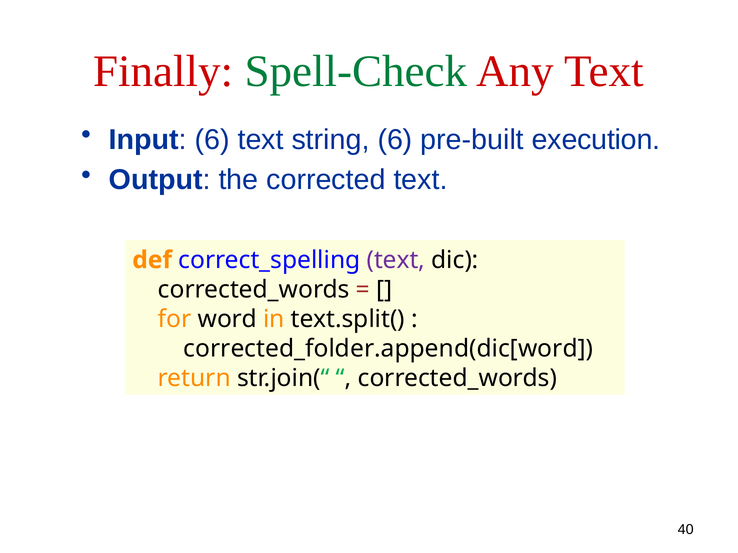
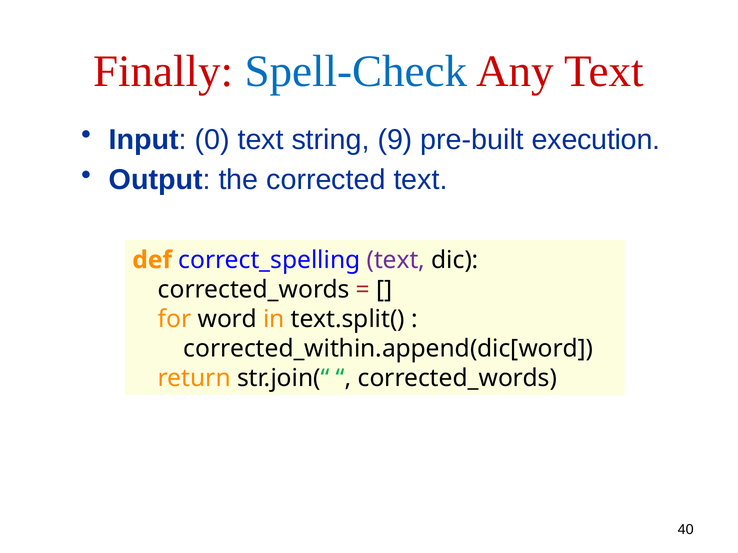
Spell-Check colour: green -> blue
Input 6: 6 -> 0
string 6: 6 -> 9
corrected_folder.append(dic[word: corrected_folder.append(dic[word -> corrected_within.append(dic[word
